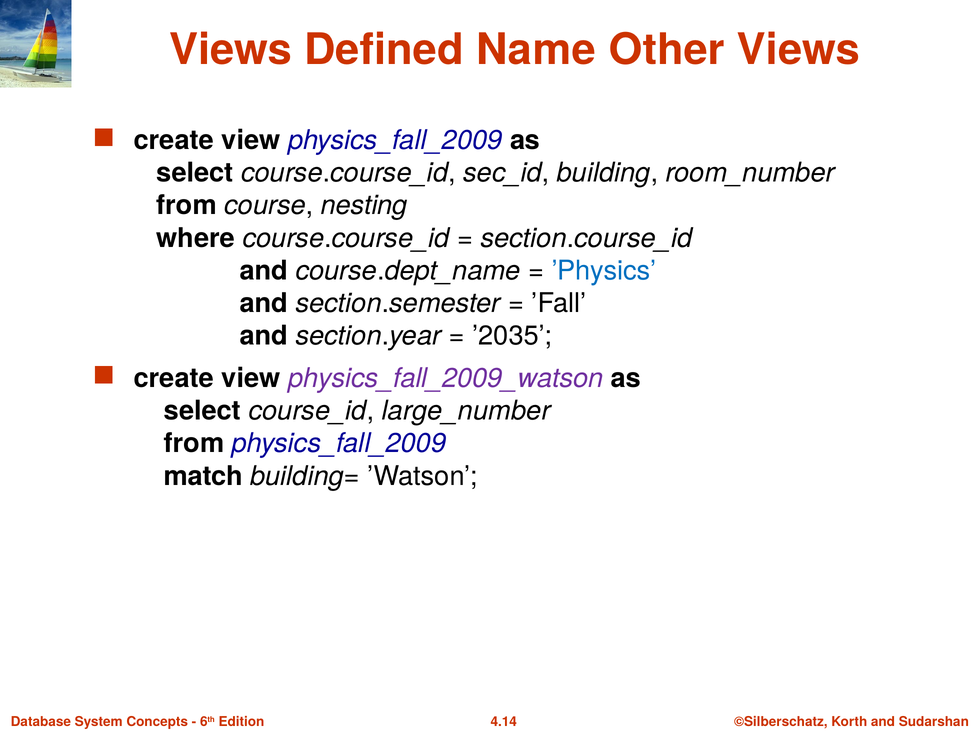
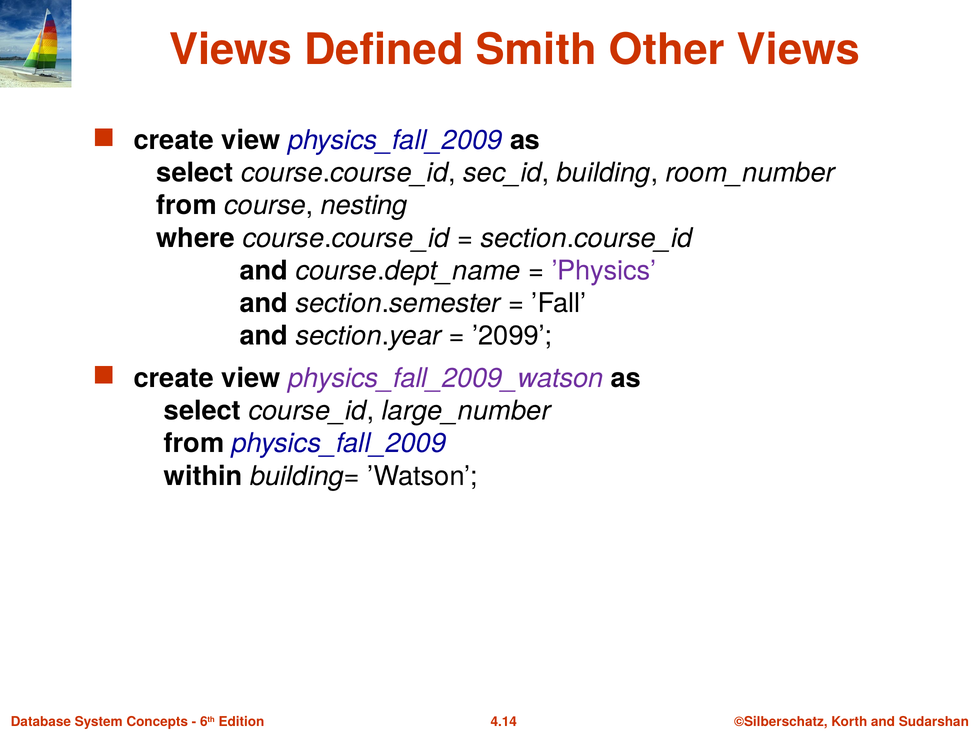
Name: Name -> Smith
’Physics colour: blue -> purple
’2035: ’2035 -> ’2099
match: match -> within
